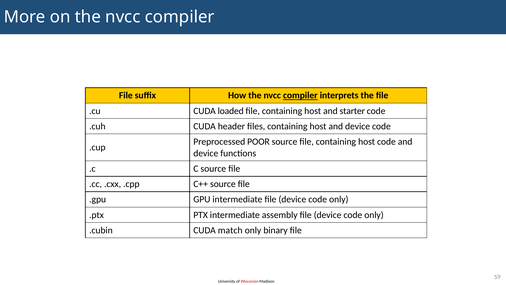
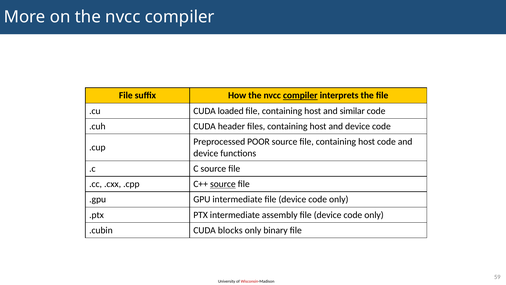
starter: starter -> similar
source at (223, 184) underline: none -> present
match: match -> blocks
